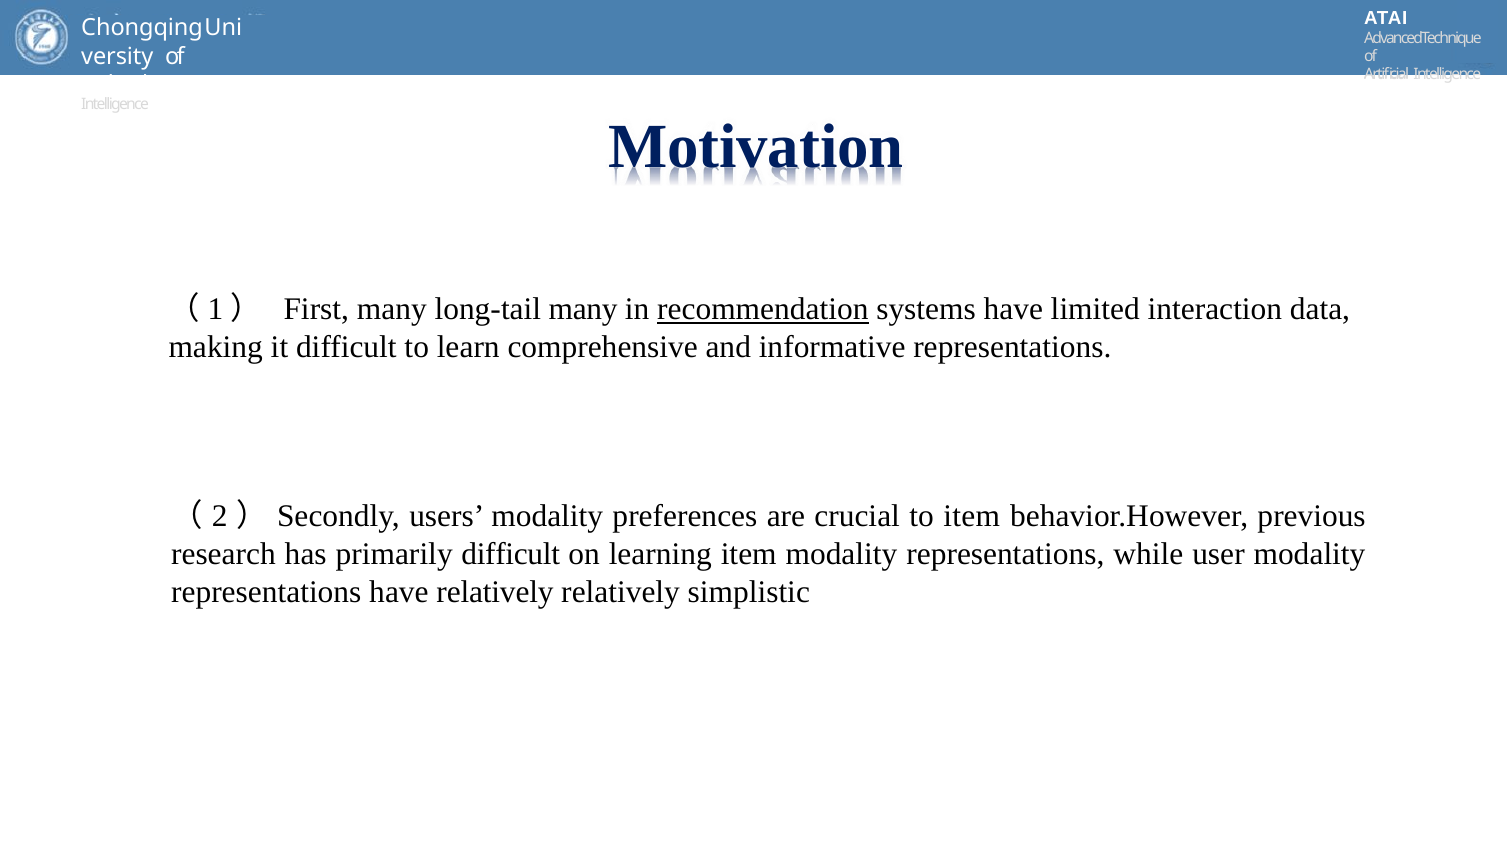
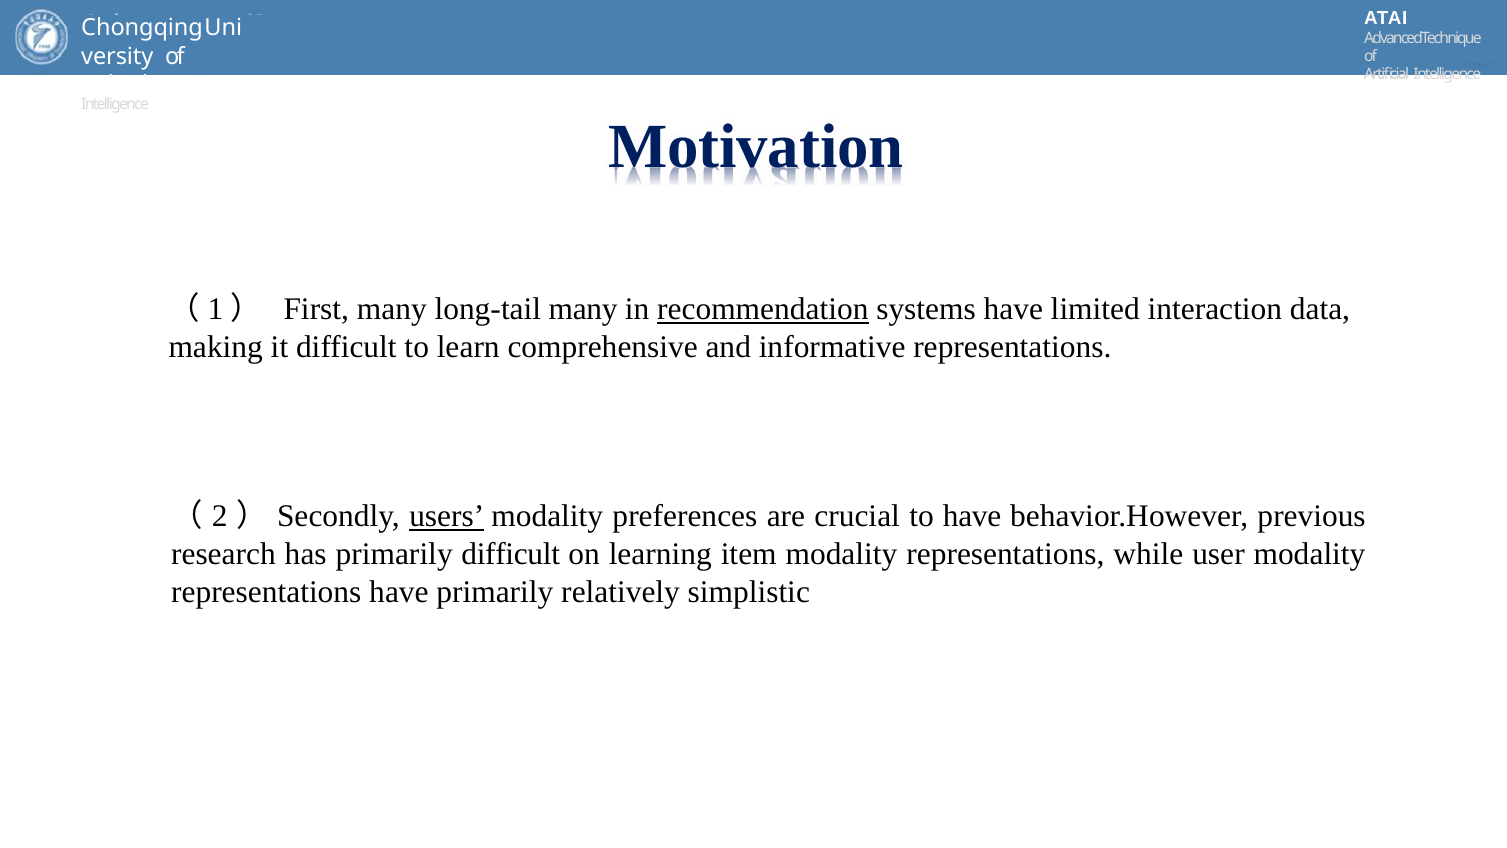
users underline: none -> present
to item: item -> have
have relatively: relatively -> primarily
